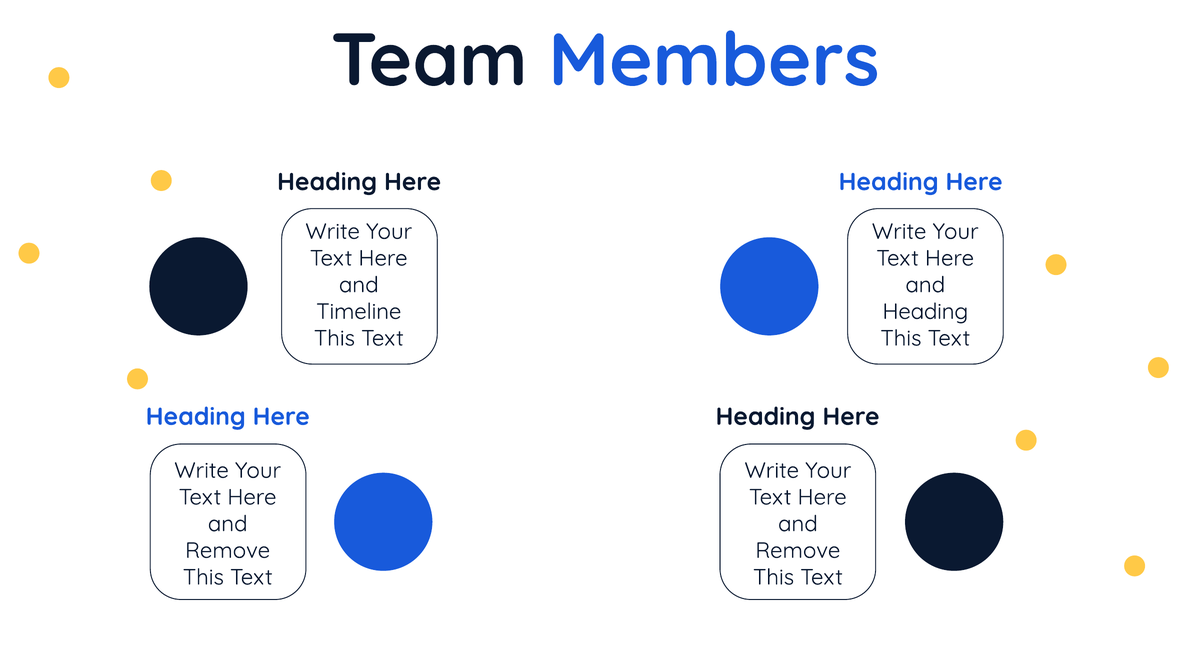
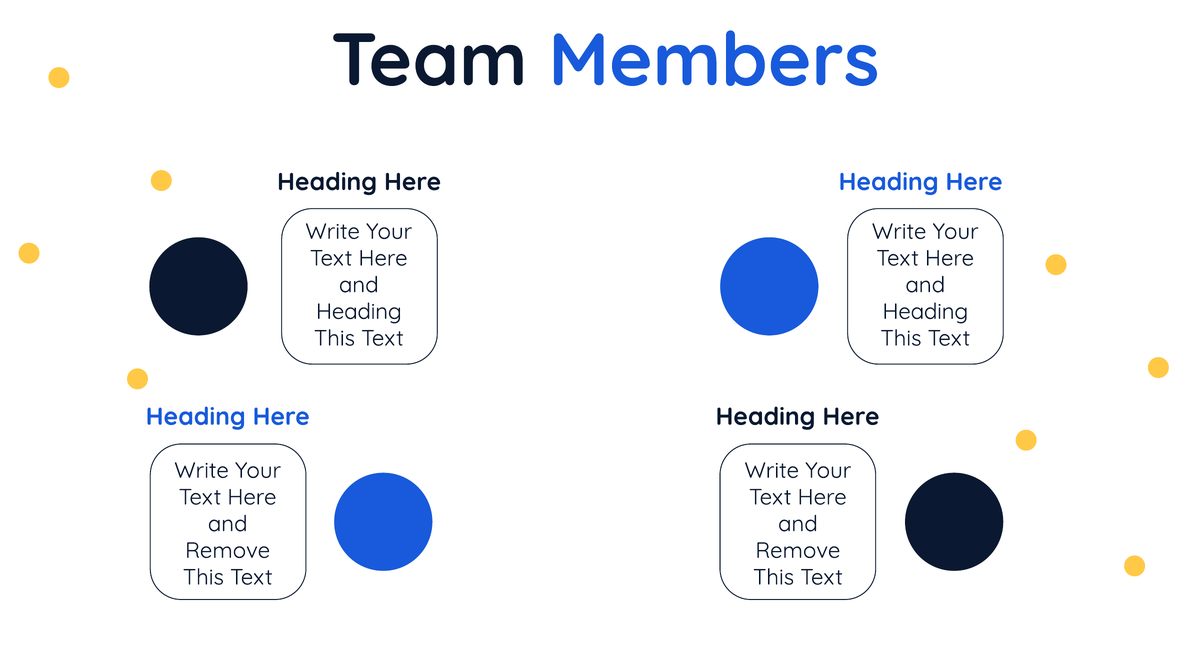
Timeline at (359, 312): Timeline -> Heading
